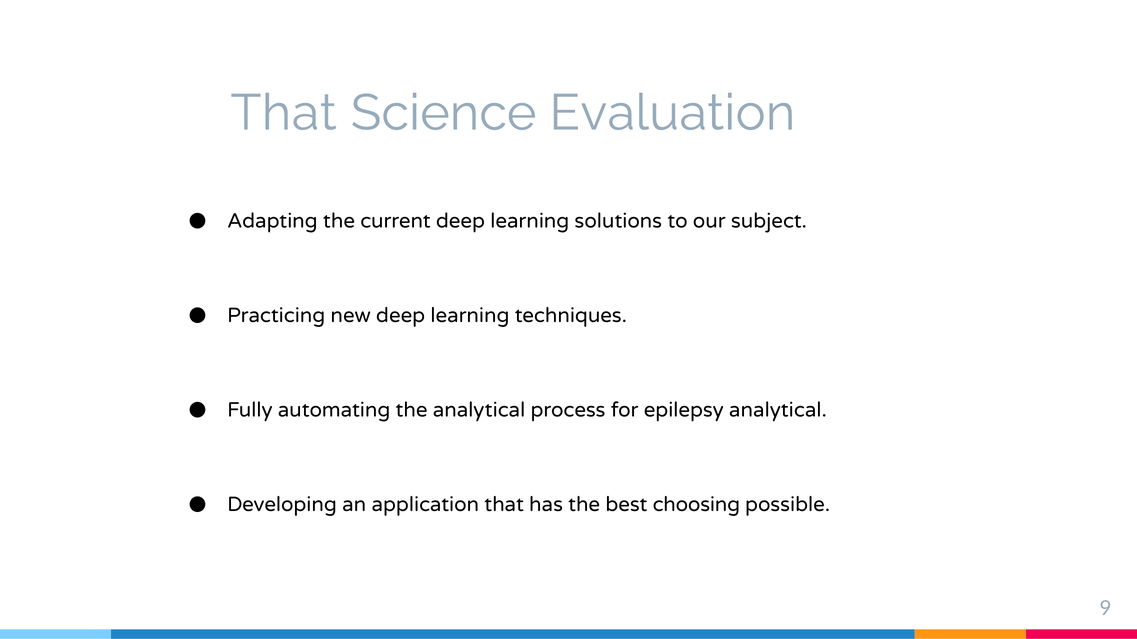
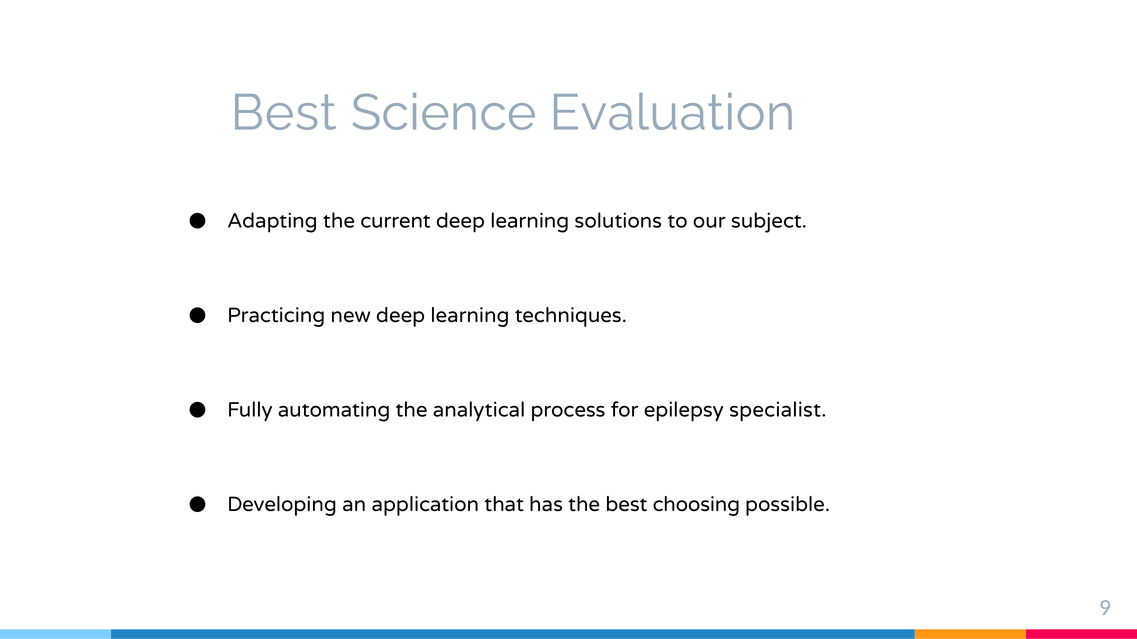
That at (284, 113): That -> Best
epilepsy analytical: analytical -> specialist
